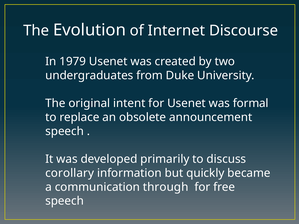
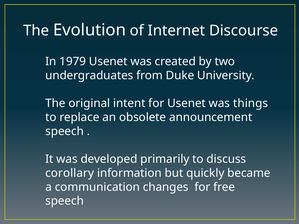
formal: formal -> things
through: through -> changes
